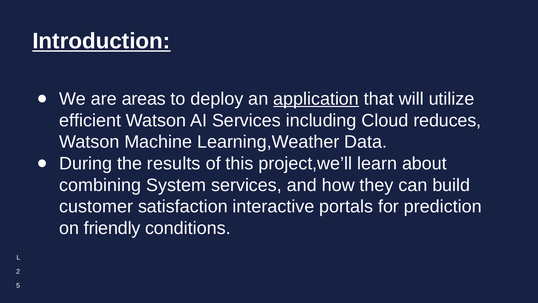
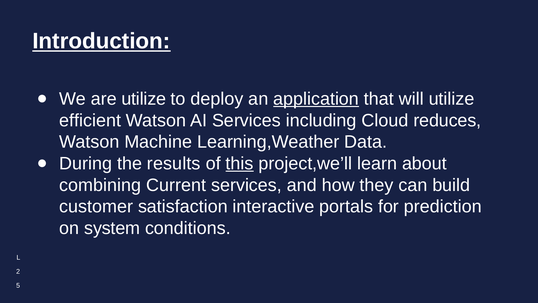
are areas: areas -> utilize
this underline: none -> present
System: System -> Current
friendly: friendly -> system
